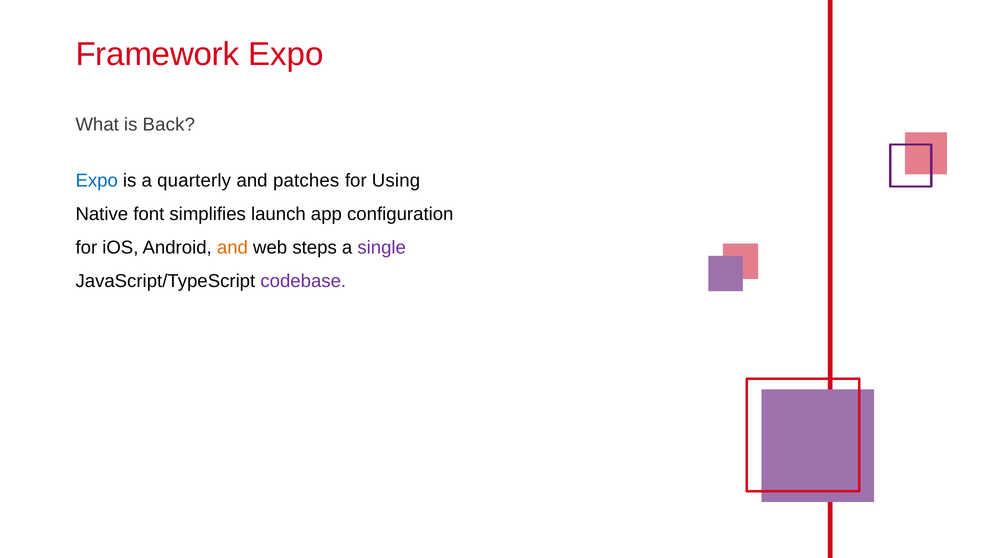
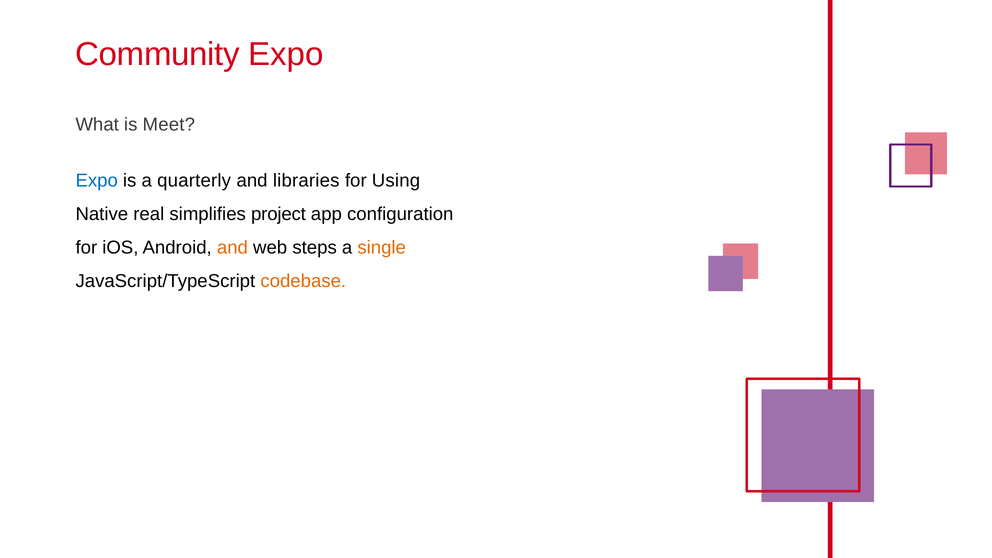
Framework: Framework -> Community
Back: Back -> Meet
patches: patches -> libraries
font: font -> real
launch: launch -> project
single colour: purple -> orange
codebase colour: purple -> orange
